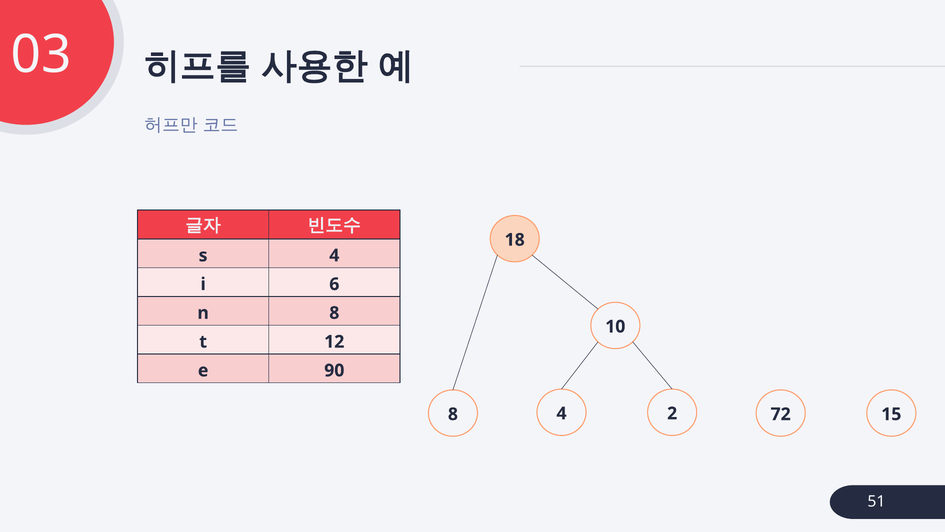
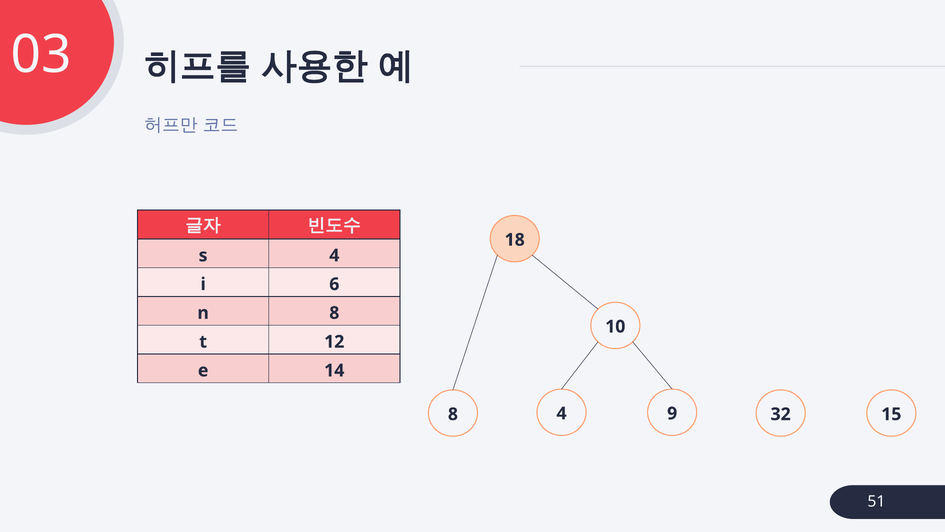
90: 90 -> 14
2: 2 -> 9
72: 72 -> 32
